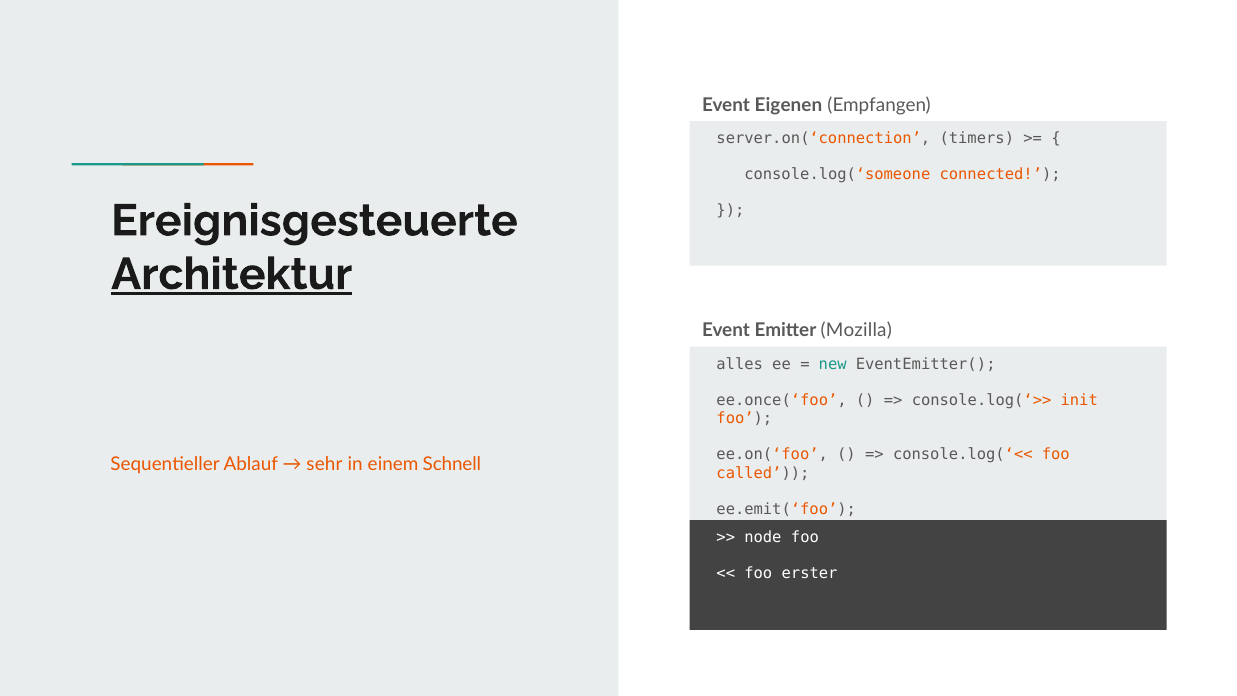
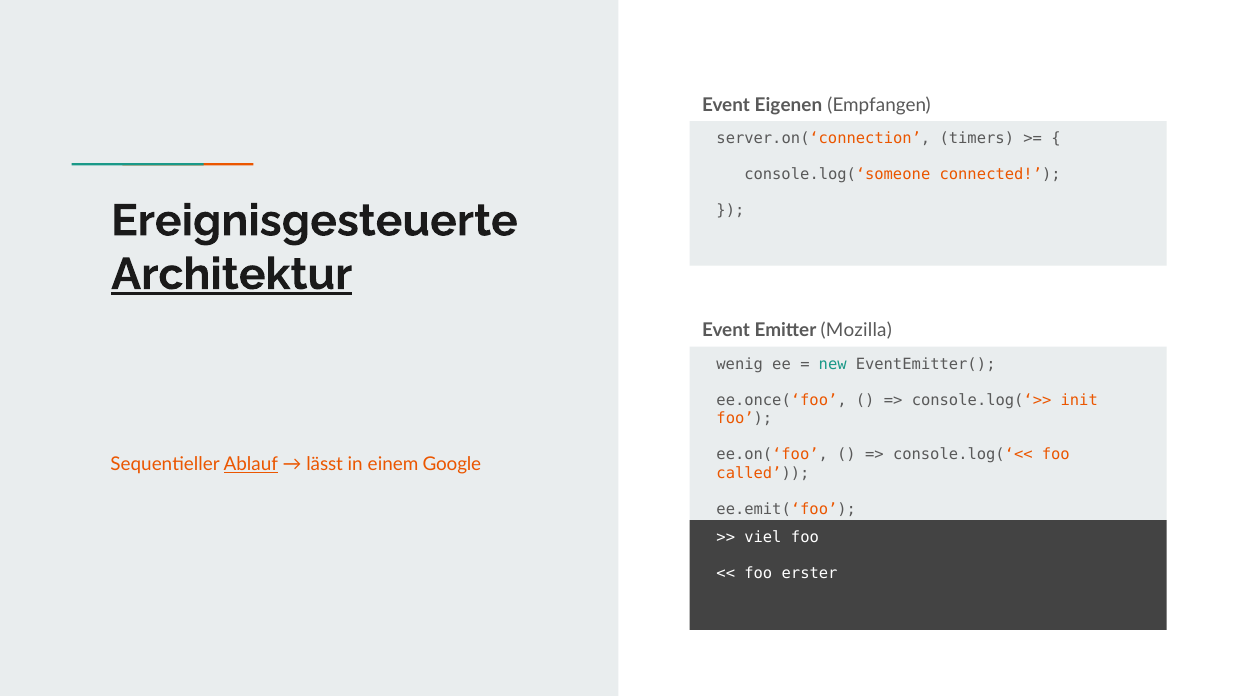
alles: alles -> wenig
Ablauf underline: none -> present
sehr: sehr -> lässt
Schnell: Schnell -> Google
node: node -> viel
